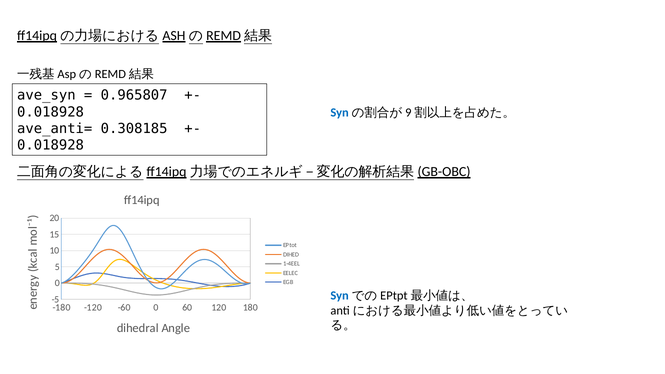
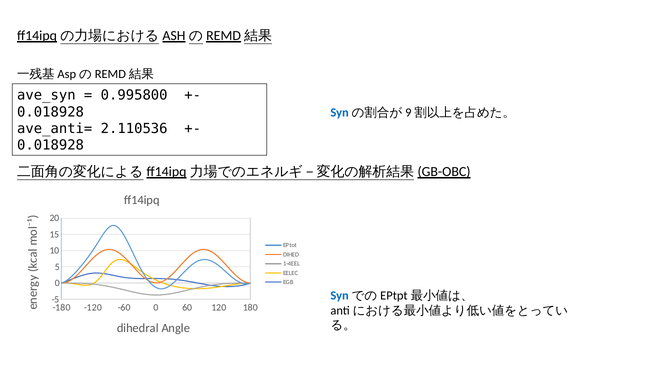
0.965807: 0.965807 -> 0.995800
0.308185: 0.308185 -> 2.110536
